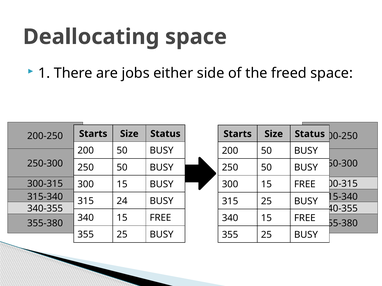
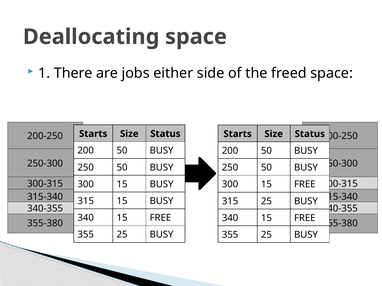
315 24: 24 -> 15
